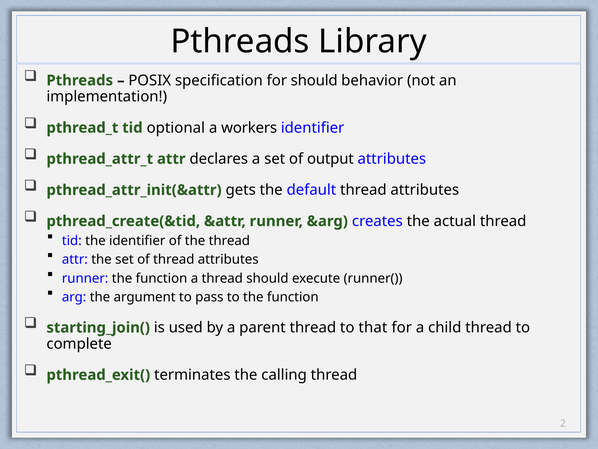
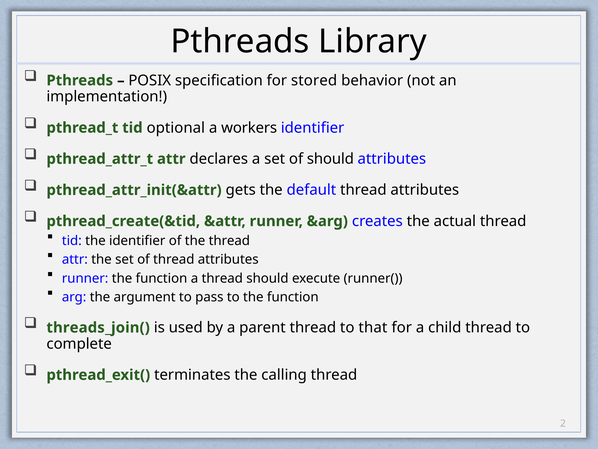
for should: should -> stored
of output: output -> should
starting_join(: starting_join( -> threads_join(
